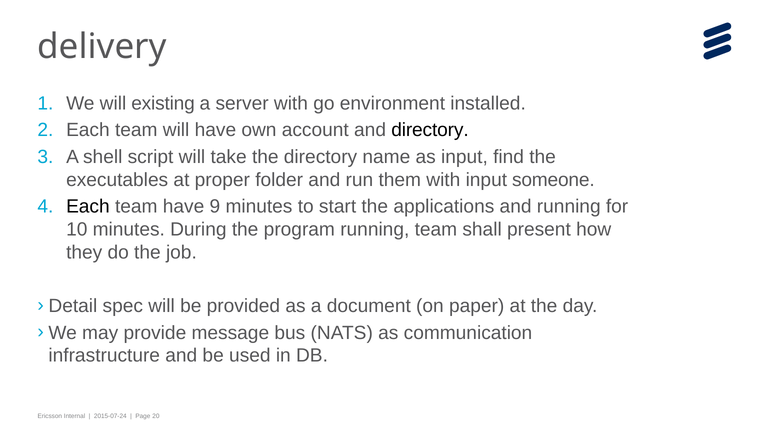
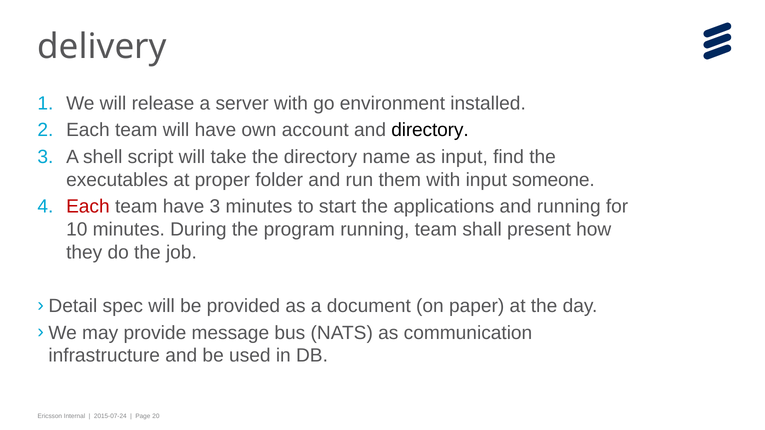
existing: existing -> release
Each at (88, 207) colour: black -> red
have 9: 9 -> 3
